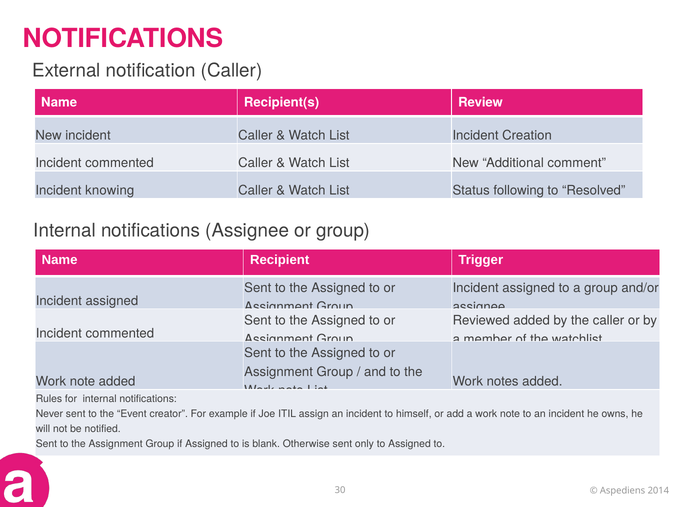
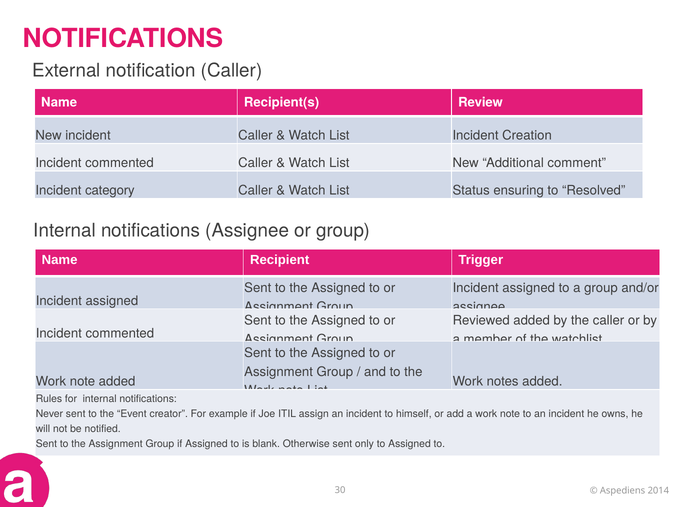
knowing: knowing -> category
following: following -> ensuring
